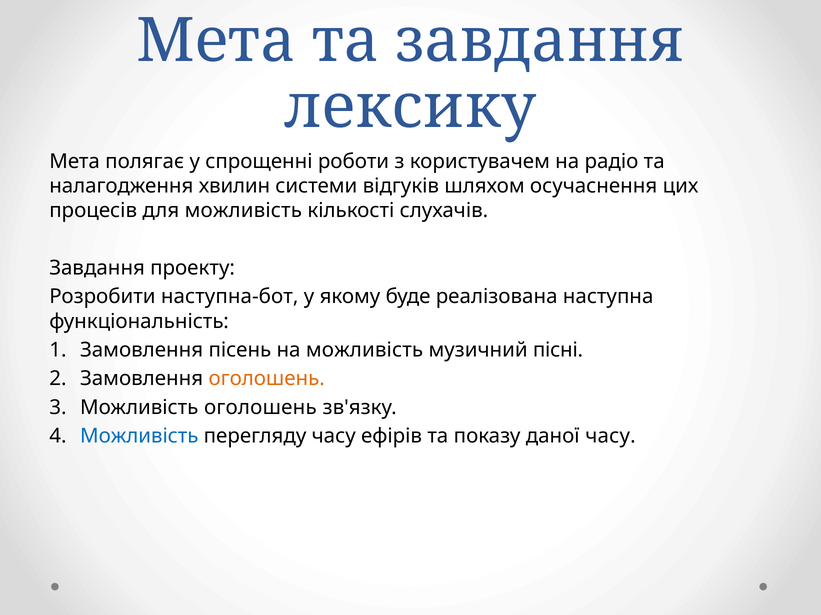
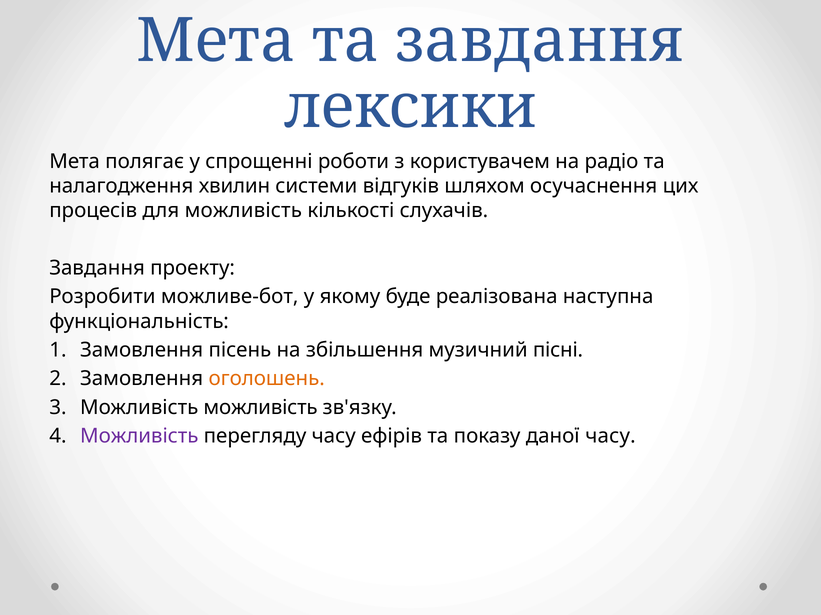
лексику: лексику -> лексики
наступна-бот: наступна-бот -> можливе-бот
на можливість: можливість -> збільшення
Можливість оголошень: оголошень -> можливість
Можливість at (139, 437) colour: blue -> purple
